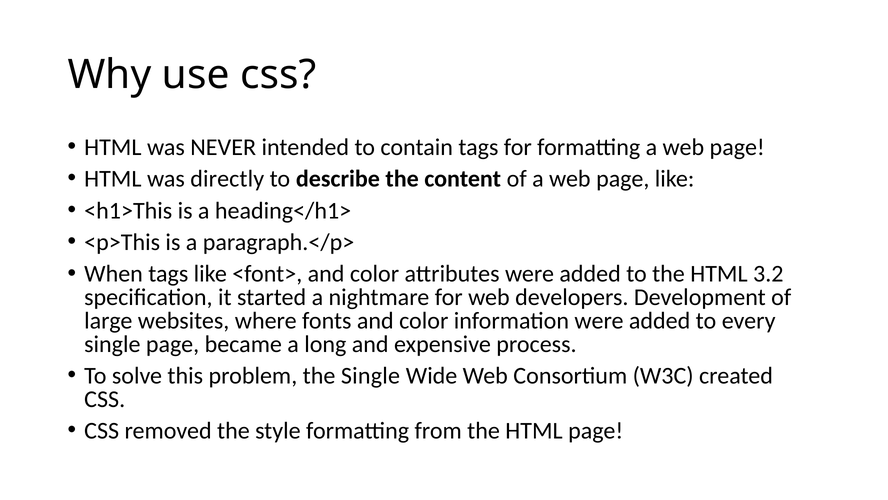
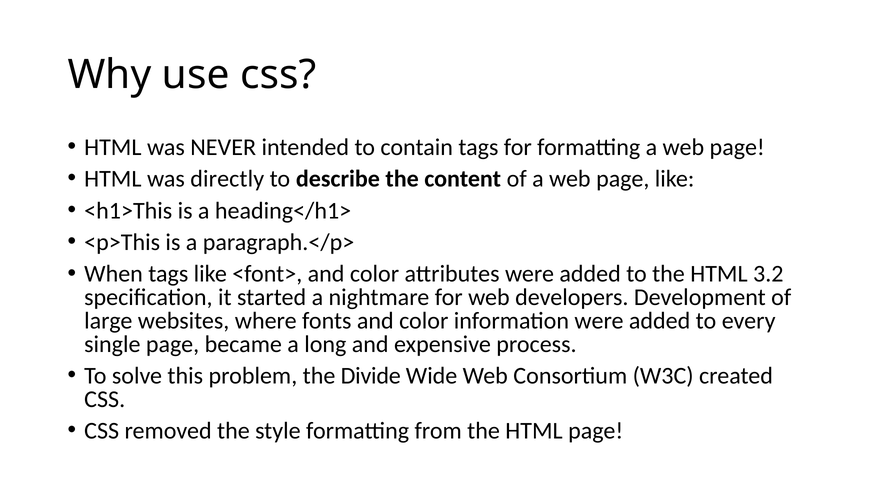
the Single: Single -> Divide
